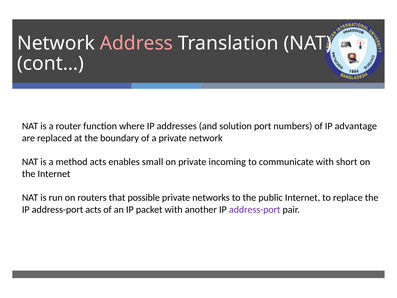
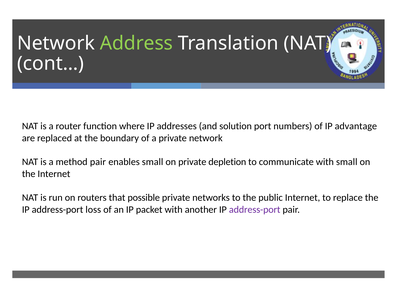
Address colour: pink -> light green
method acts: acts -> pair
incoming: incoming -> depletion
with short: short -> small
address-port acts: acts -> loss
